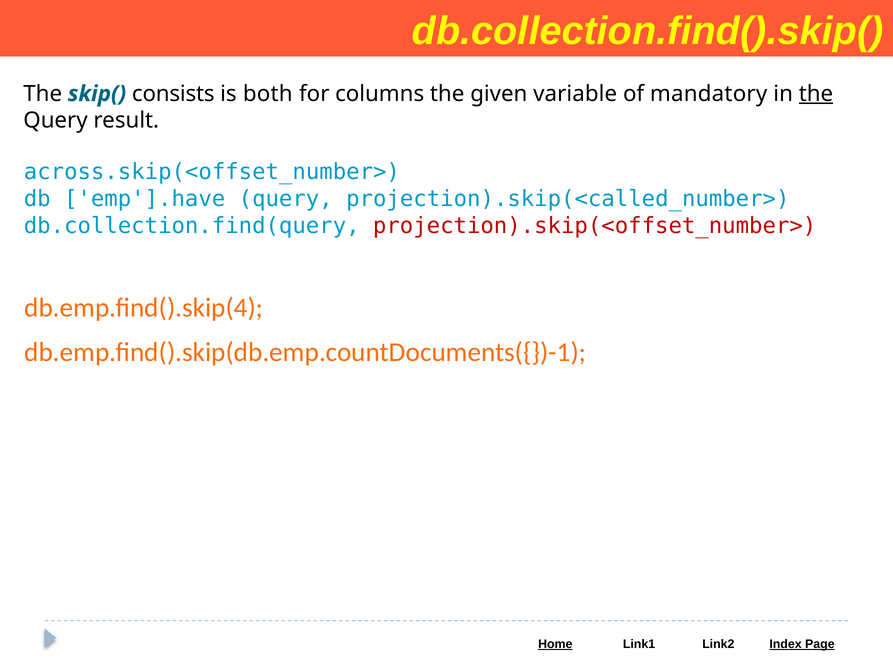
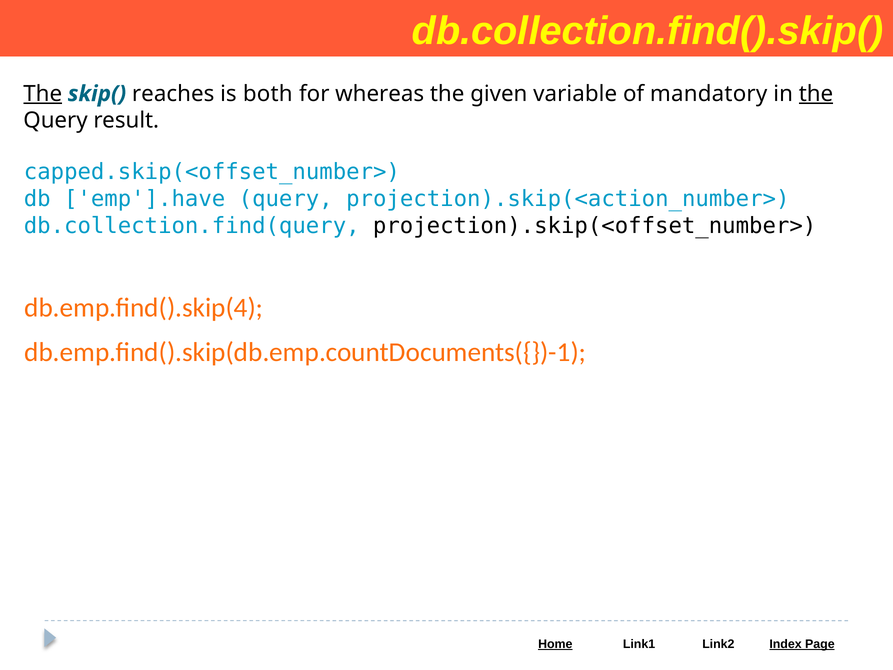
The at (43, 94) underline: none -> present
consists: consists -> reaches
columns: columns -> whereas
across.skip(<offset_number>: across.skip(<offset_number> -> capped.skip(<offset_number>
projection).skip(<called_number>: projection).skip(<called_number> -> projection).skip(<action_number>
projection).skip(<offset_number> colour: red -> black
